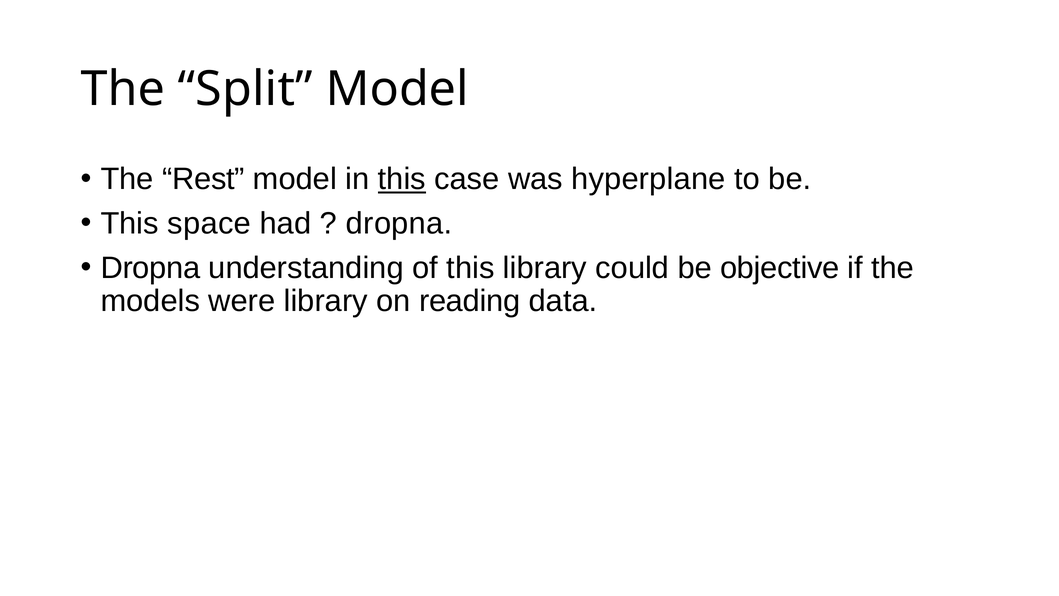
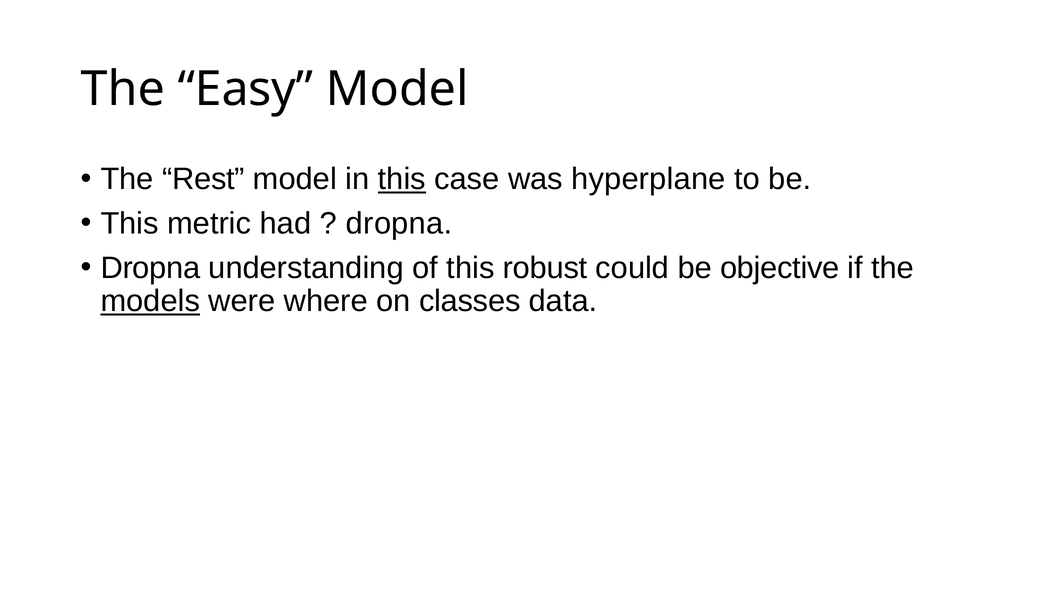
Split: Split -> Easy
space: space -> metric
this library: library -> robust
models underline: none -> present
were library: library -> where
reading: reading -> classes
